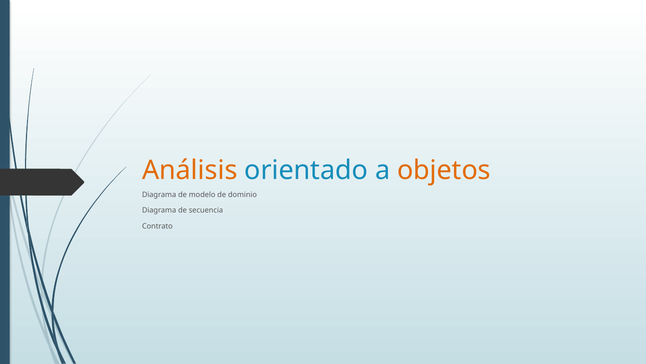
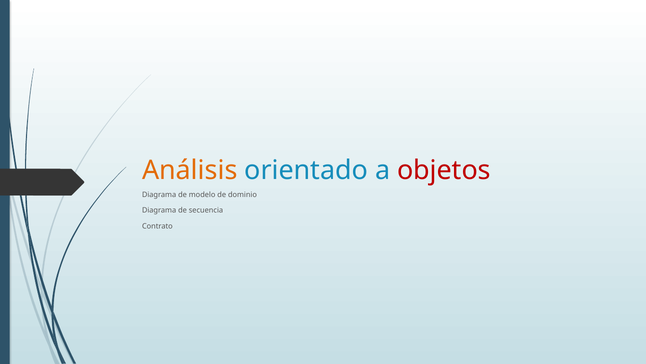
objetos colour: orange -> red
